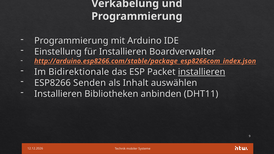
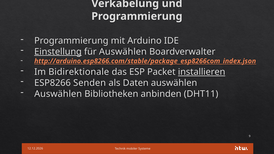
Einstellung underline: none -> present
für Installieren: Installieren -> Auswählen
Inhalt: Inhalt -> Daten
Installieren at (58, 94): Installieren -> Auswählen
